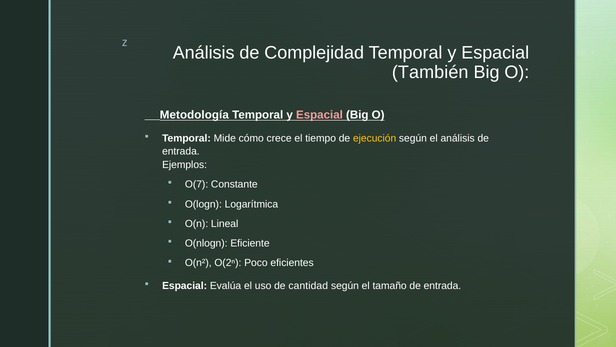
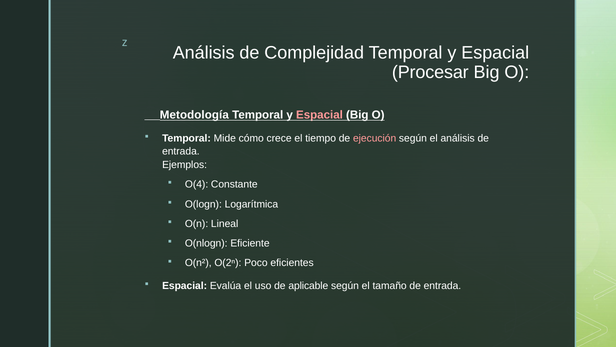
También: También -> Procesar
ejecución colour: yellow -> pink
O(7: O(7 -> O(4
cantidad: cantidad -> aplicable
